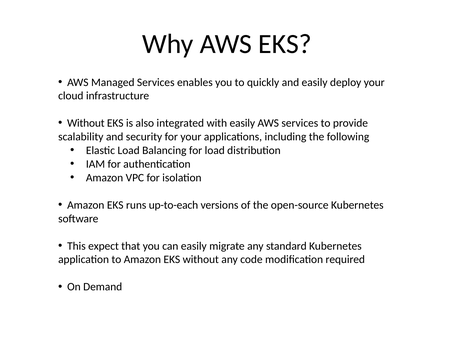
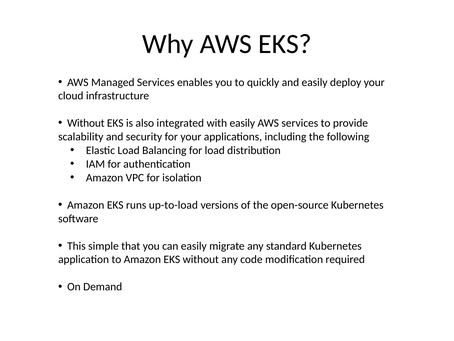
up-to-each: up-to-each -> up-to-load
expect: expect -> simple
